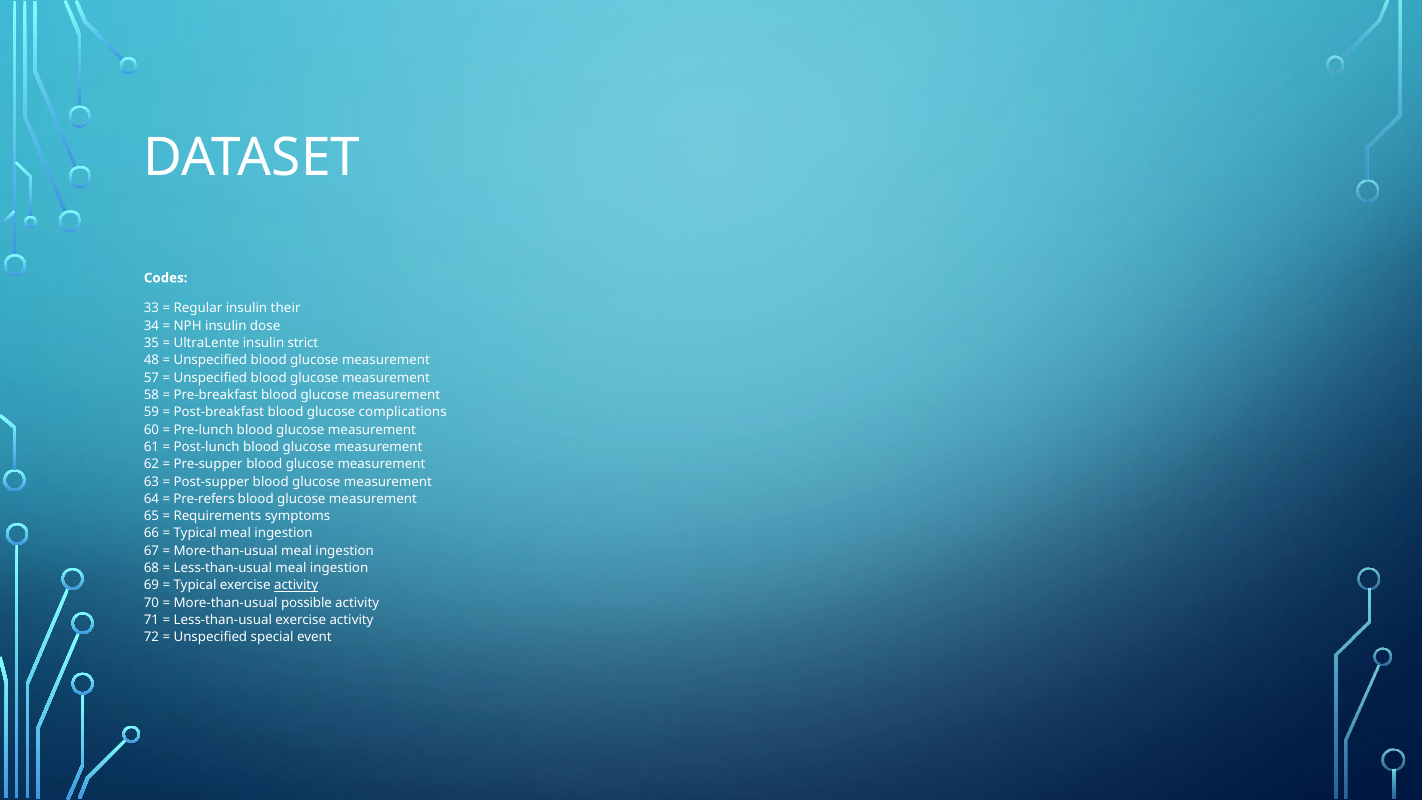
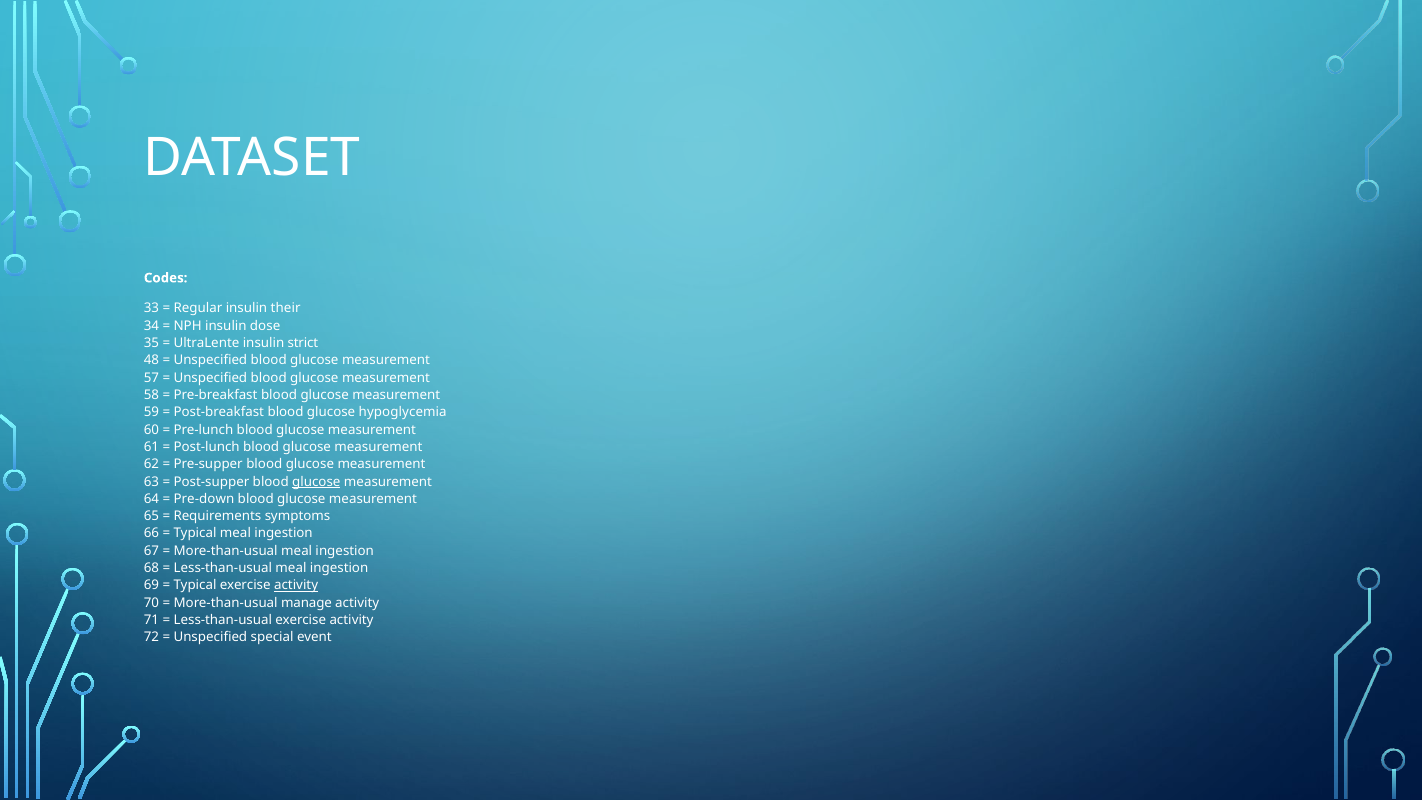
complications: complications -> hypoglycemia
glucose at (316, 482) underline: none -> present
Pre-refers: Pre-refers -> Pre-down
possible: possible -> manage
